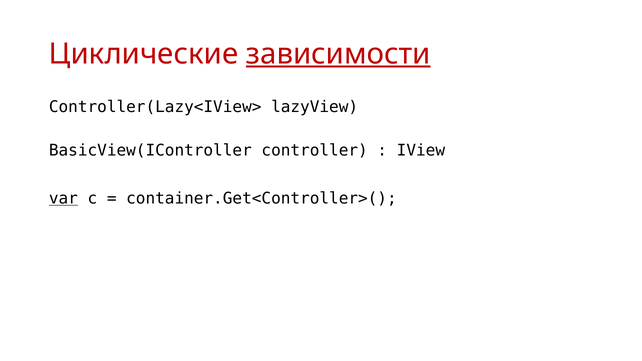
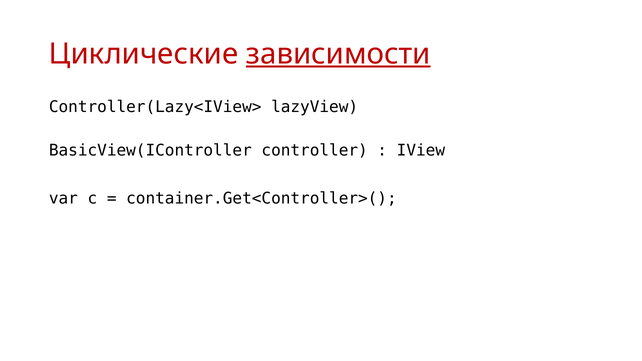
var underline: present -> none
